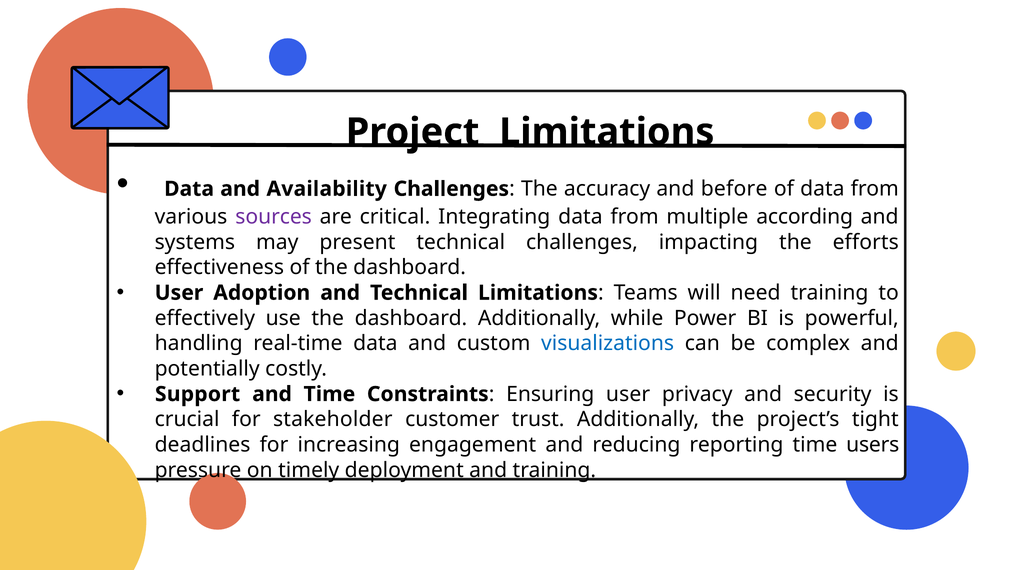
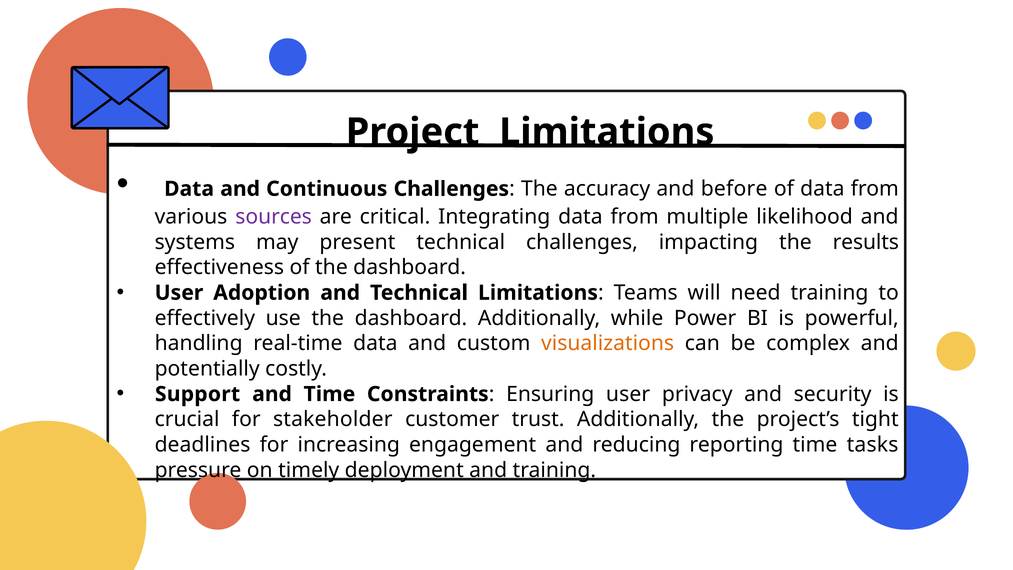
Availability: Availability -> Continuous
according: according -> likelihood
efforts: efforts -> results
visualizations colour: blue -> orange
users: users -> tasks
